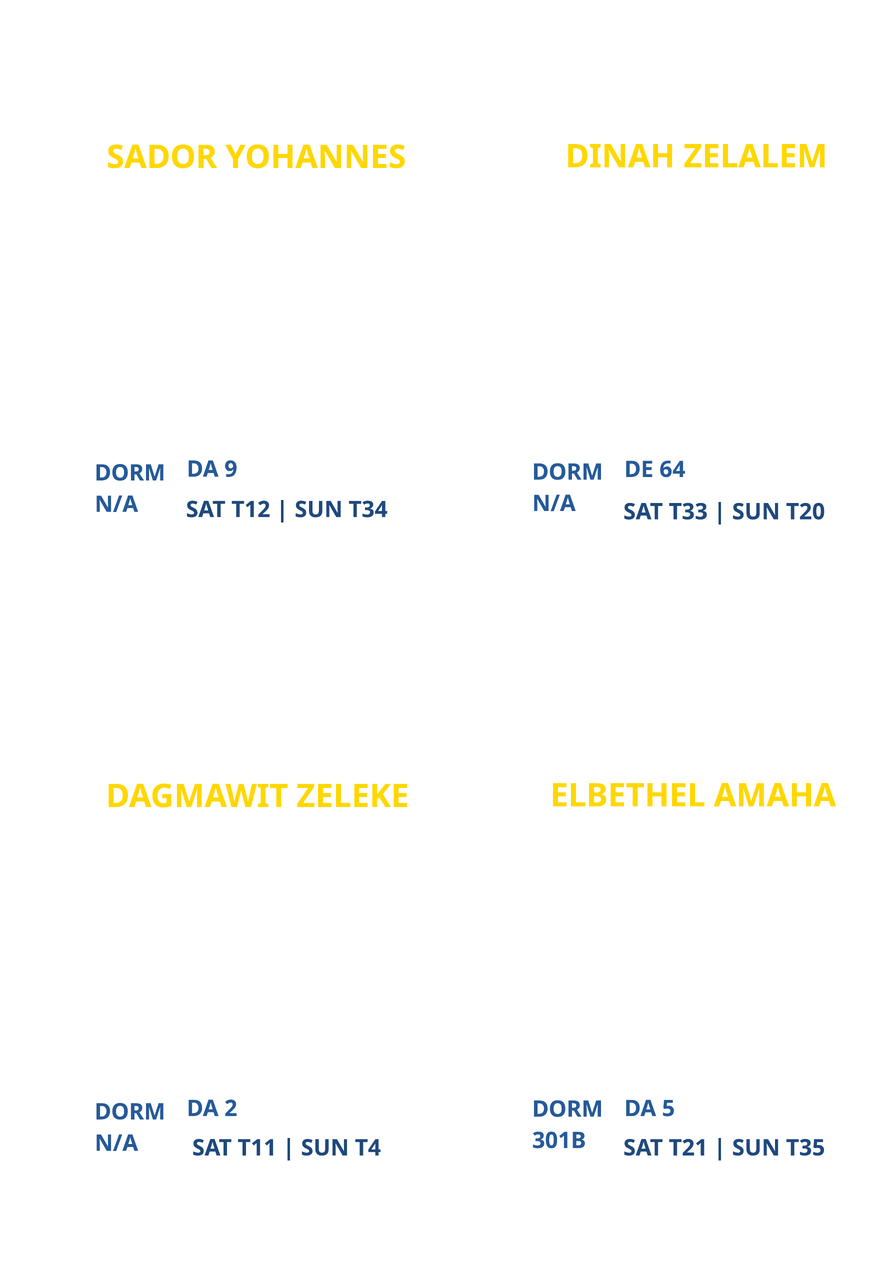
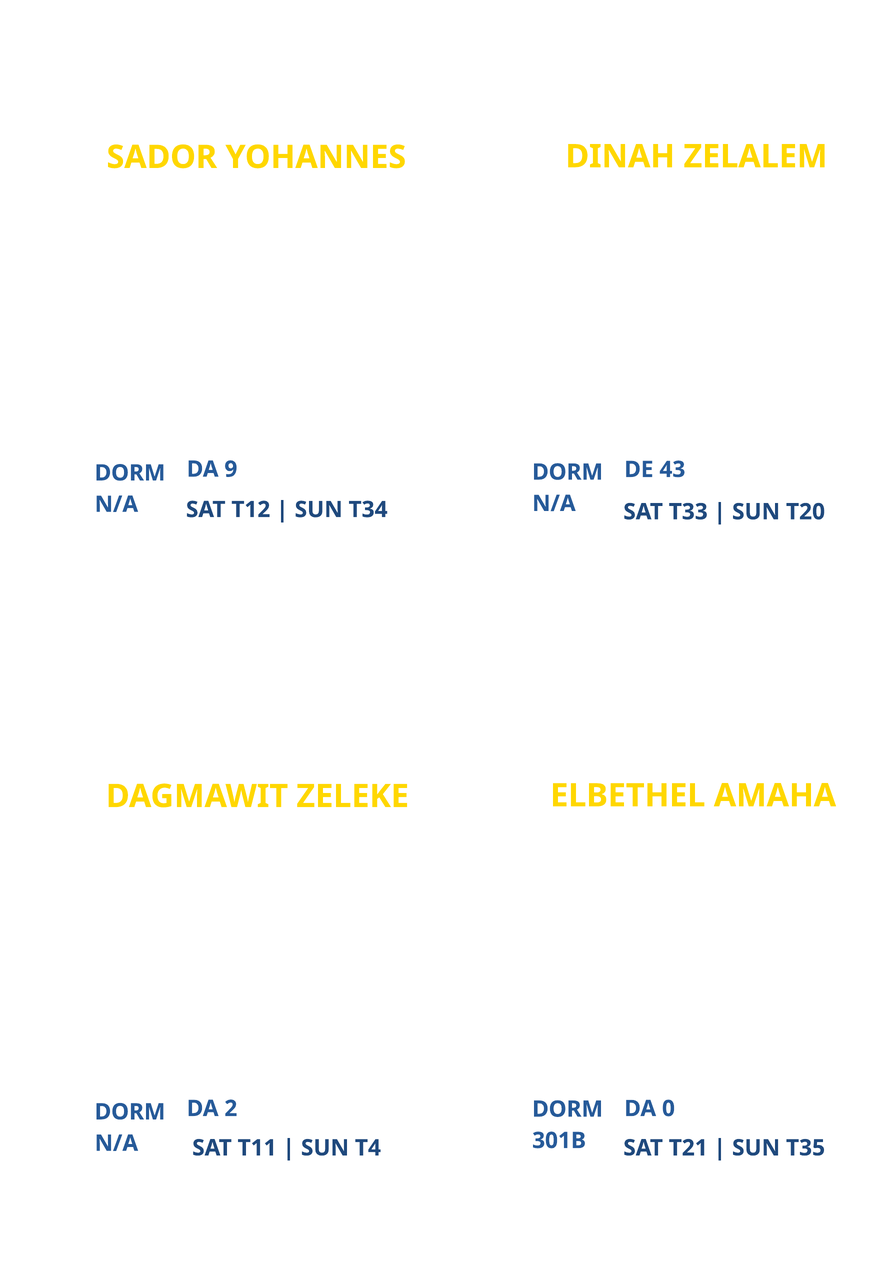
64: 64 -> 43
5: 5 -> 0
